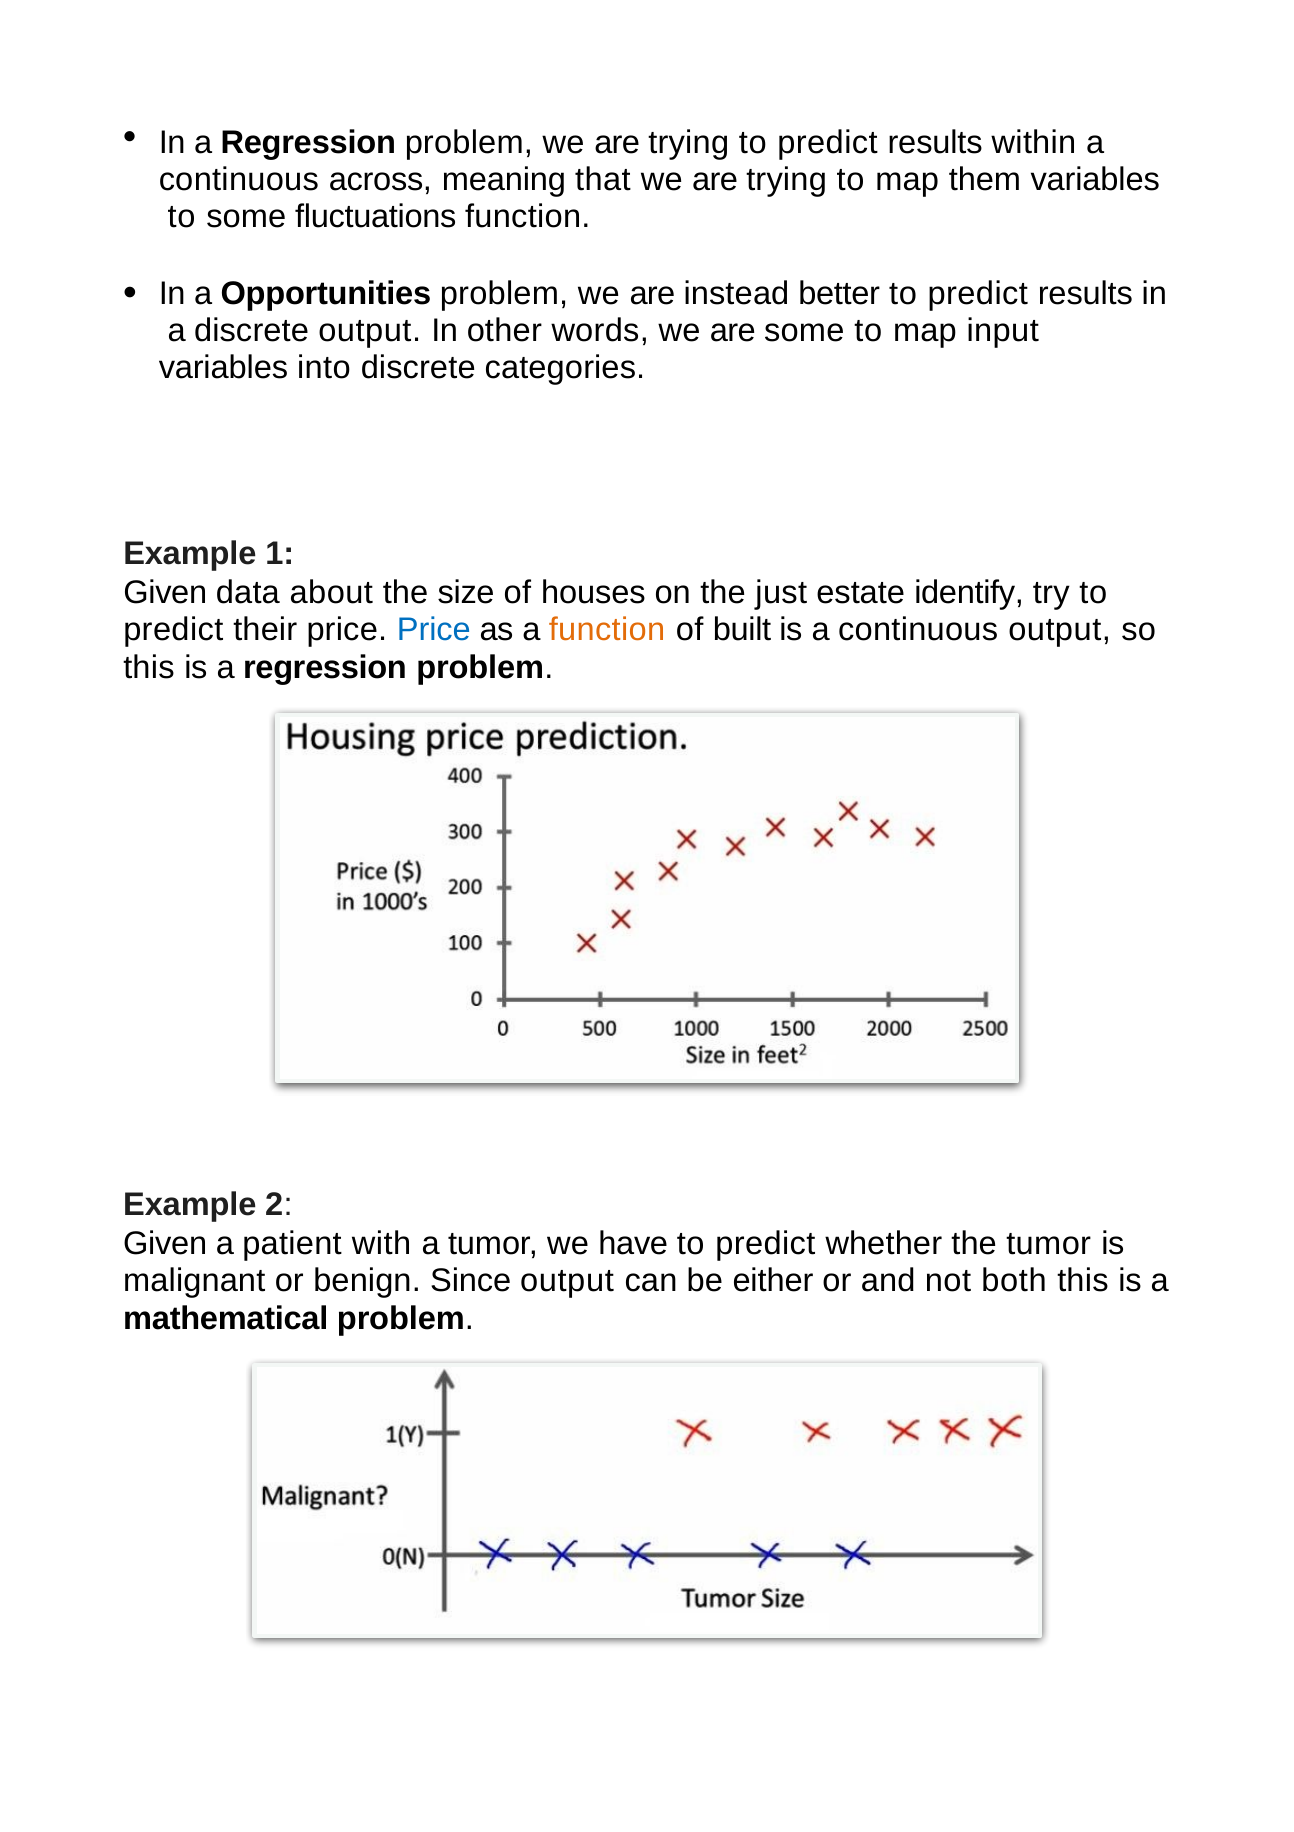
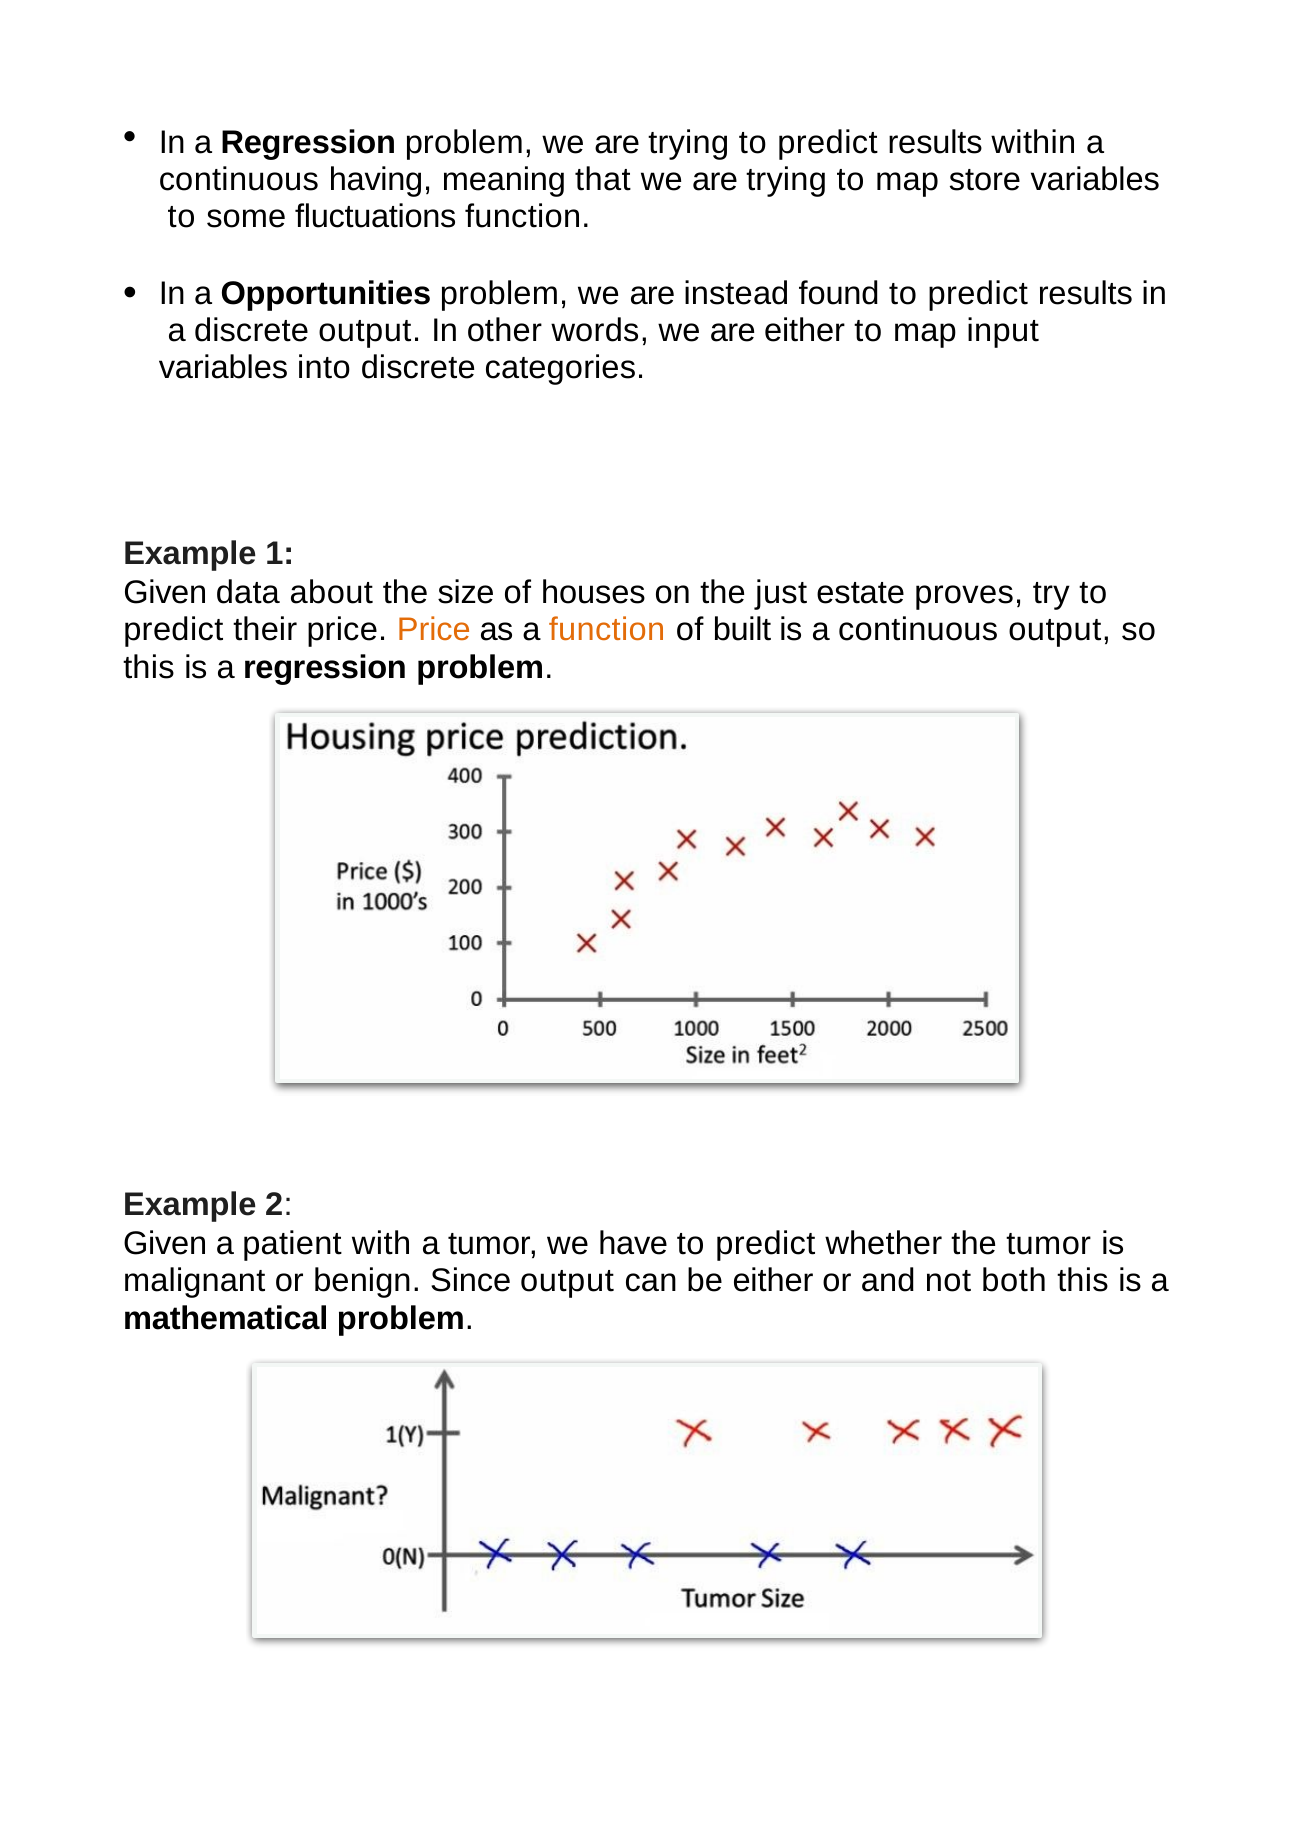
across: across -> having
them: them -> store
better: better -> found
are some: some -> either
identify: identify -> proves
Price at (434, 630) colour: blue -> orange
